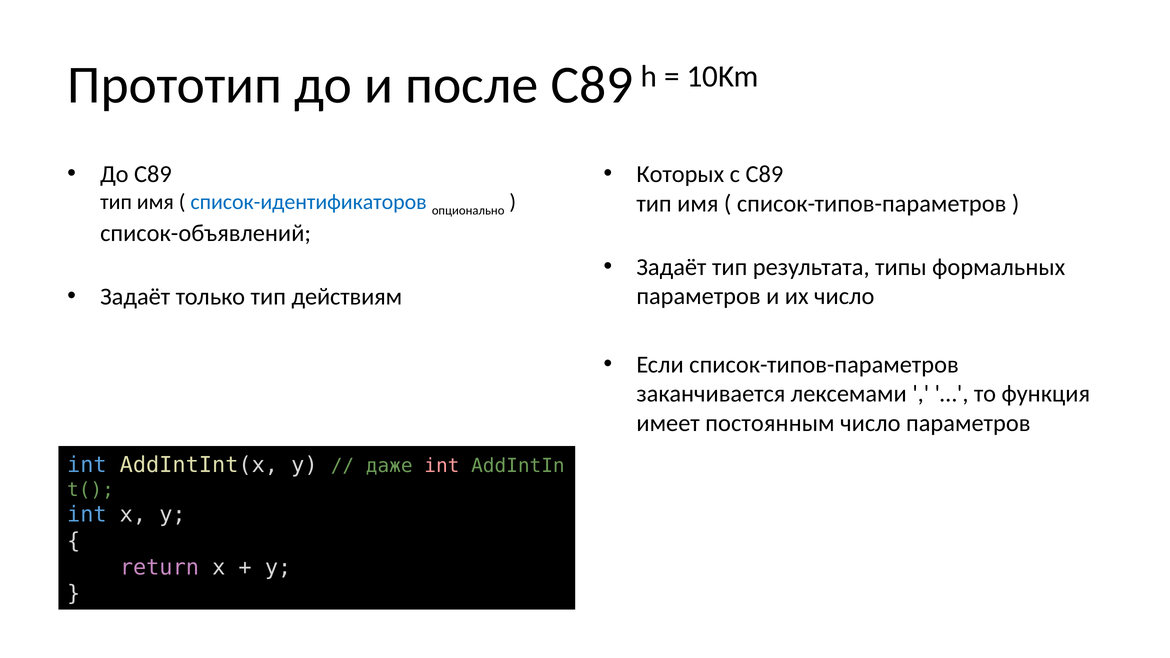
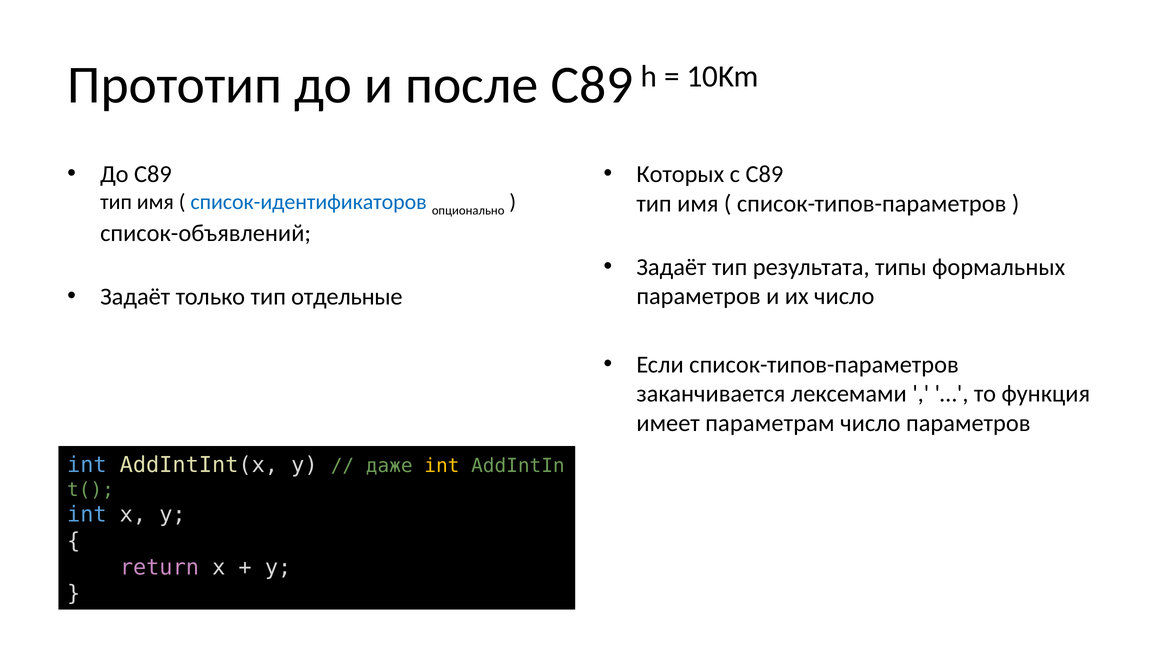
действиям: действиям -> отдельные
постоянным: постоянным -> параметрам
int at (442, 466) colour: pink -> yellow
